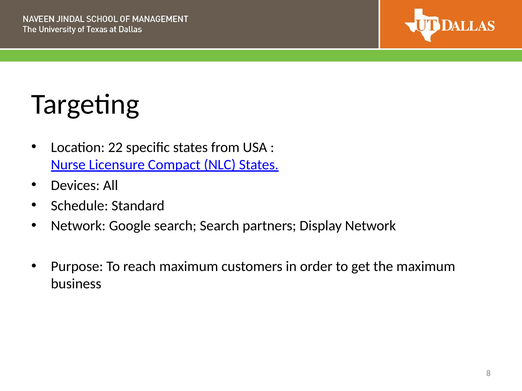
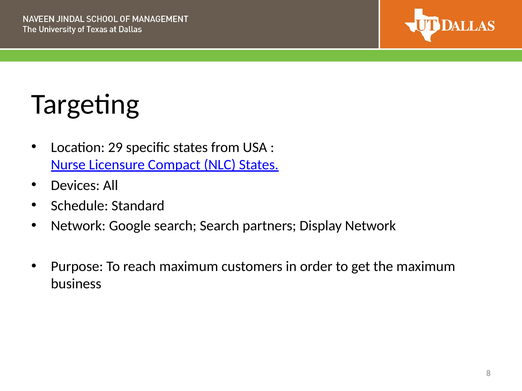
22: 22 -> 29
